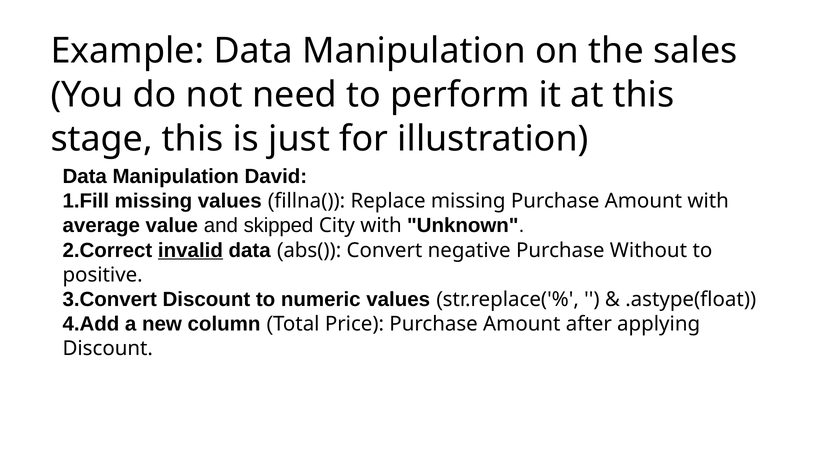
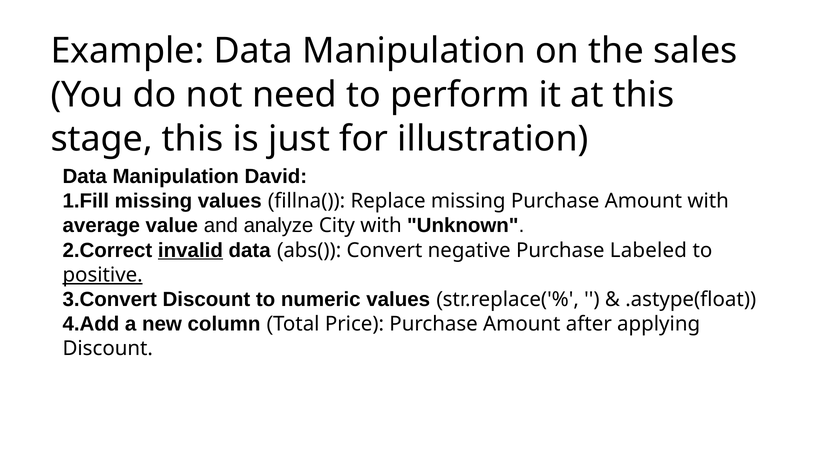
skipped: skipped -> analyze
Without: Without -> Labeled
positive underline: none -> present
